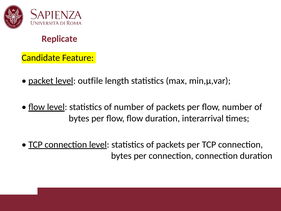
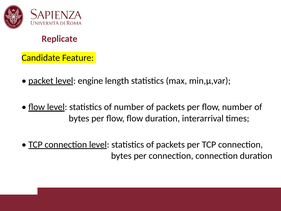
outfile: outfile -> engine
